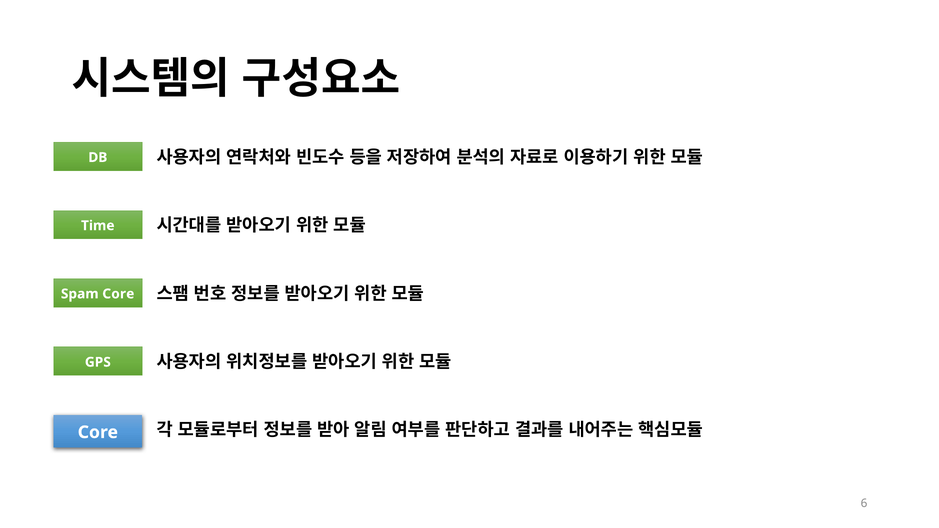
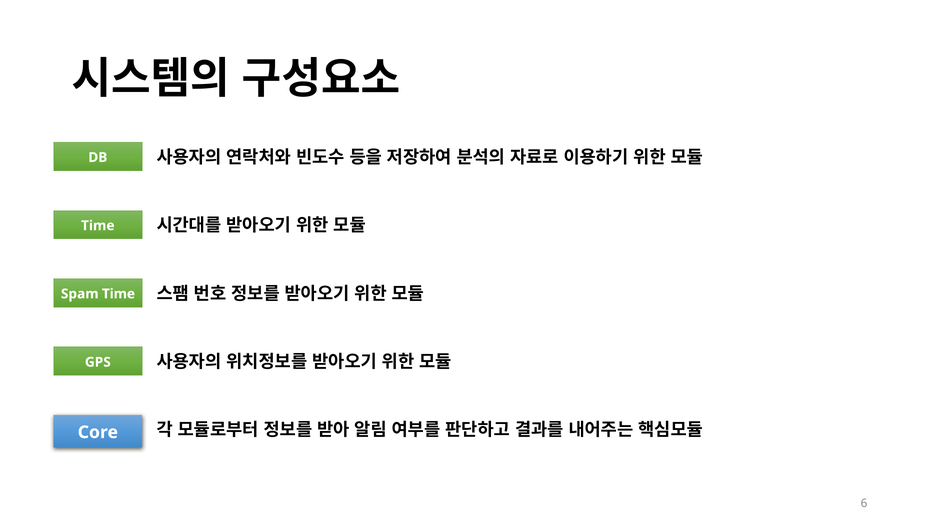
Spam Core: Core -> Time
